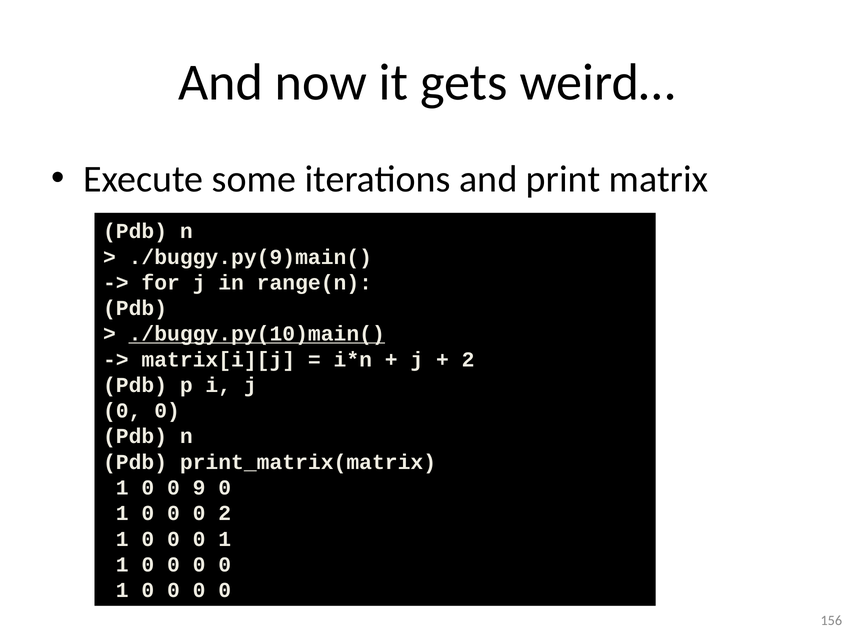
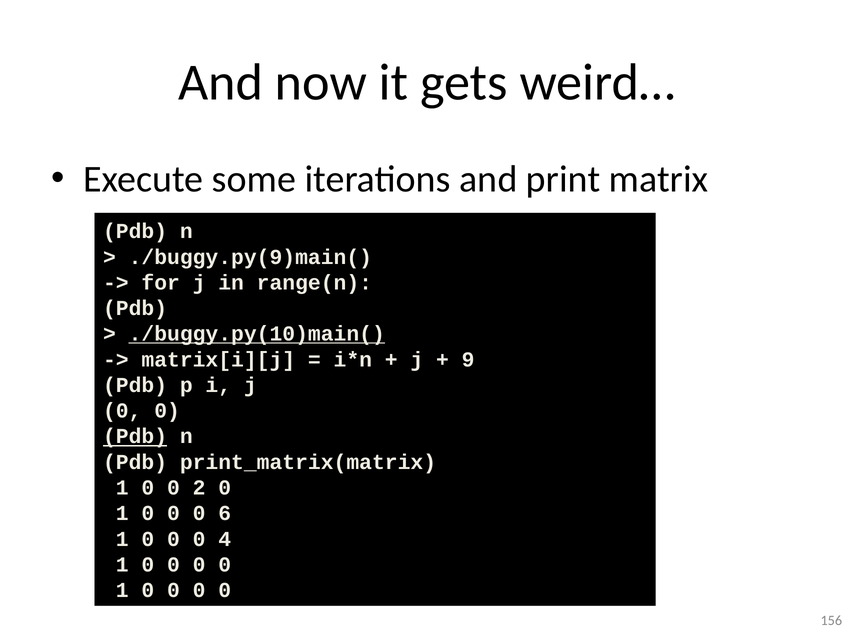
2 at (468, 359): 2 -> 9
Pdb at (135, 436) underline: none -> present
9: 9 -> 2
0 2: 2 -> 6
1 at (225, 539): 1 -> 4
